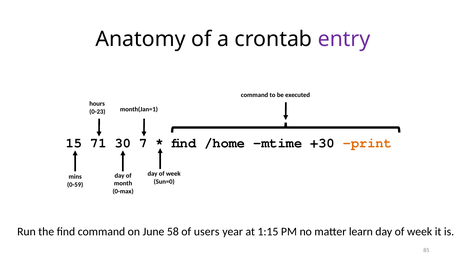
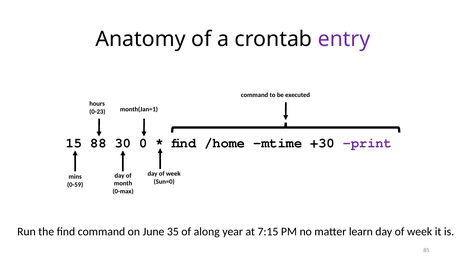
71: 71 -> 88
7: 7 -> 0
print colour: orange -> purple
58: 58 -> 35
users: users -> along
1:15: 1:15 -> 7:15
